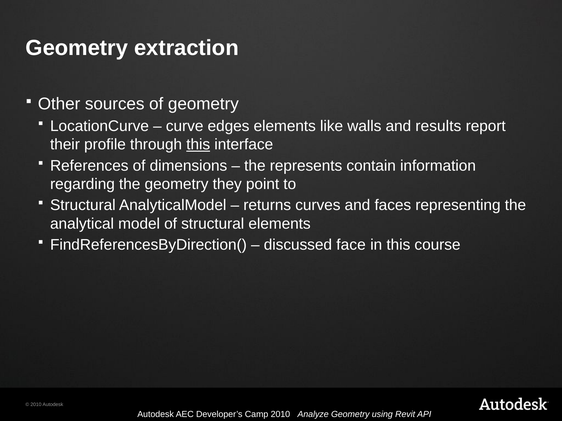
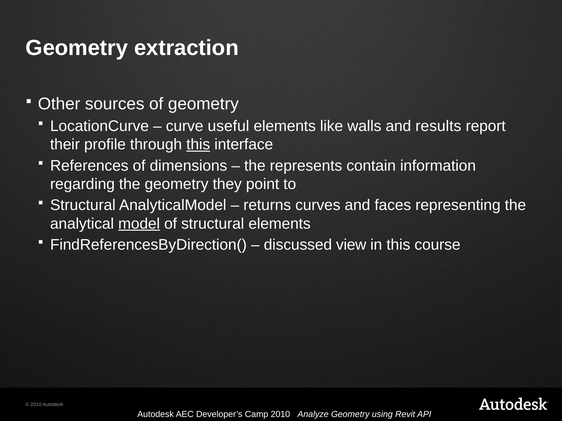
edges: edges -> useful
model underline: none -> present
face: face -> view
